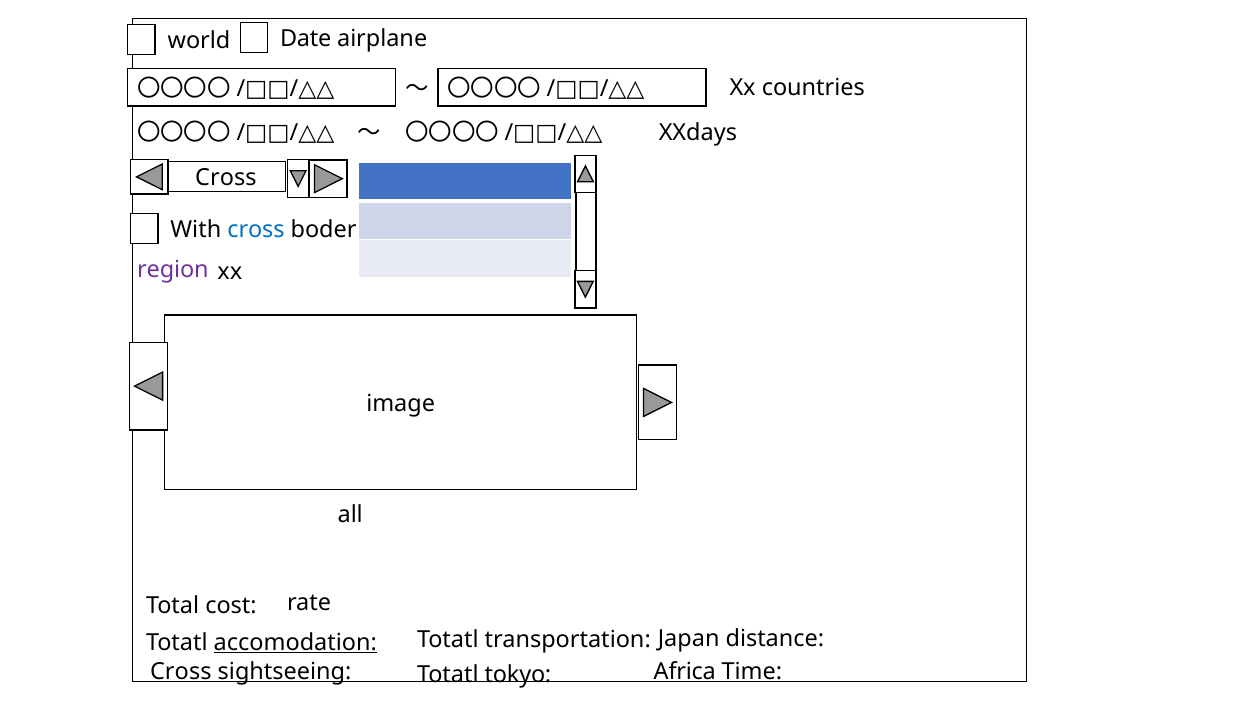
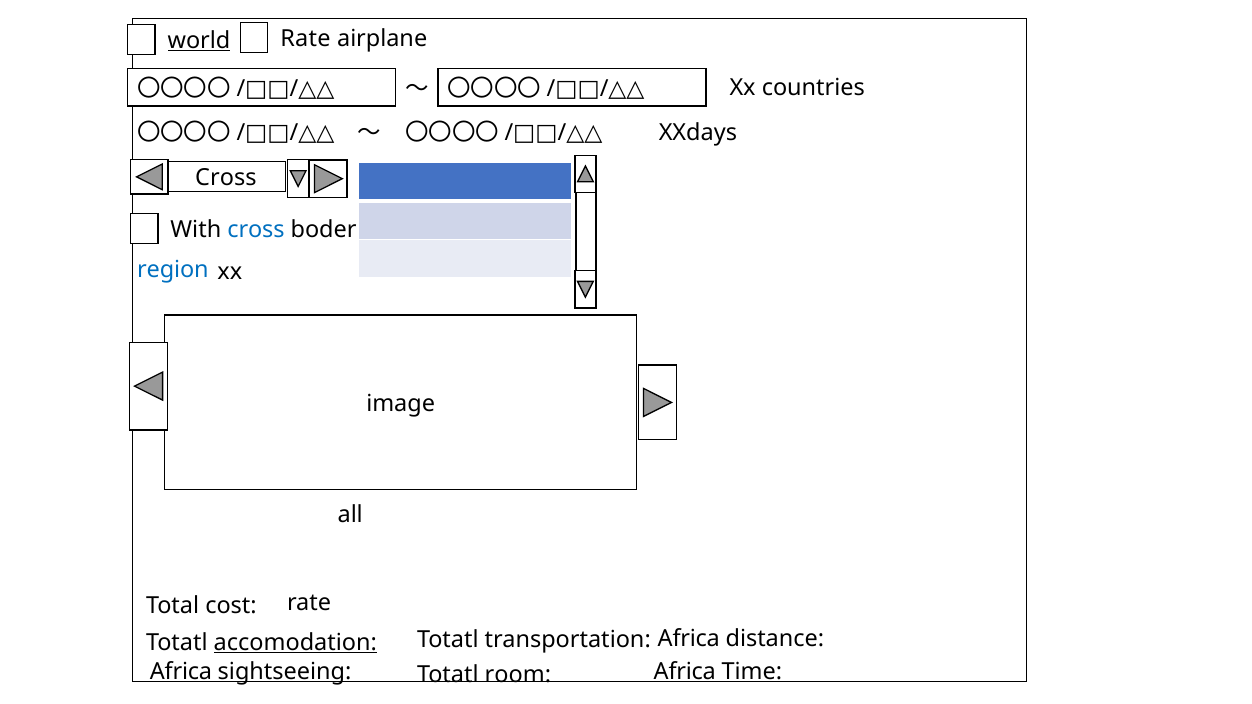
Date at (306, 39): Date -> Rate
world underline: none -> present
region colour: purple -> blue
Japan at (689, 639): Japan -> Africa
Cross at (181, 672): Cross -> Africa
tokyo: tokyo -> room
